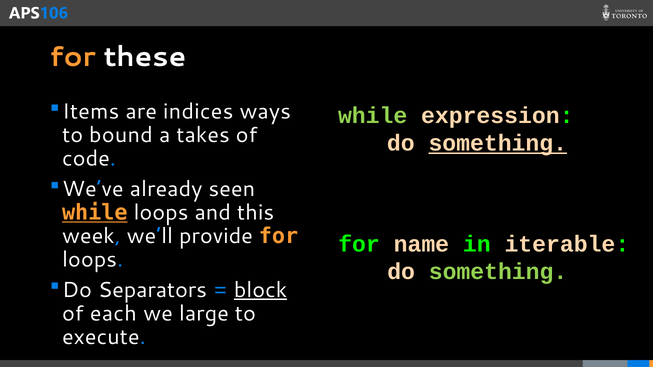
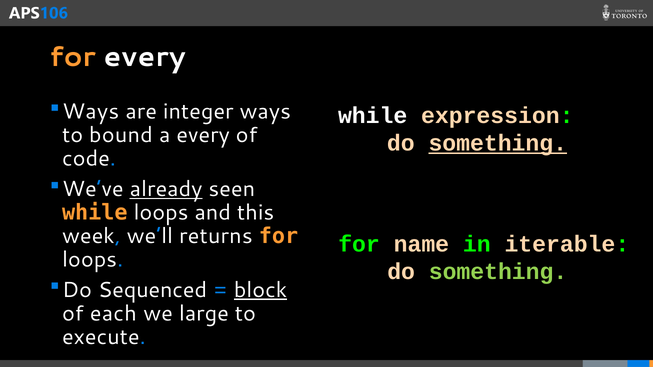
for these: these -> every
Items at (91, 112): Items -> Ways
indices: indices -> integer
while at (373, 116) colour: light green -> white
a takes: takes -> every
already underline: none -> present
while at (95, 213) underline: present -> none
provide: provide -> returns
Separators: Separators -> Sequenced
